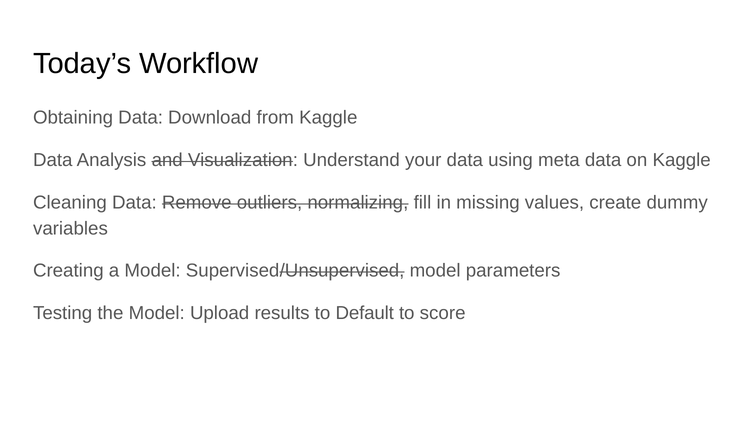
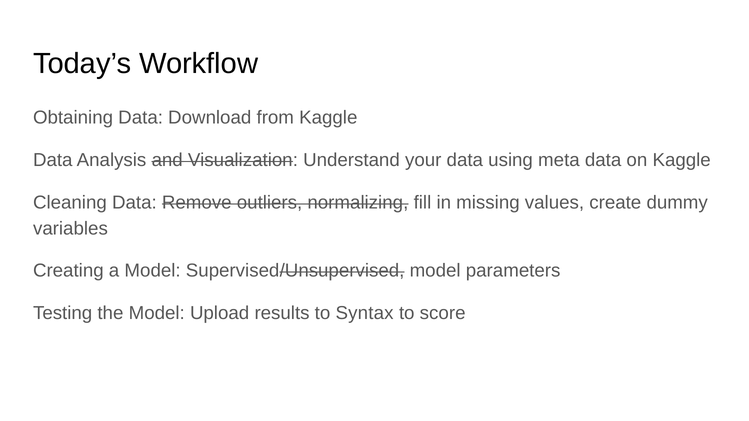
Default: Default -> Syntax
